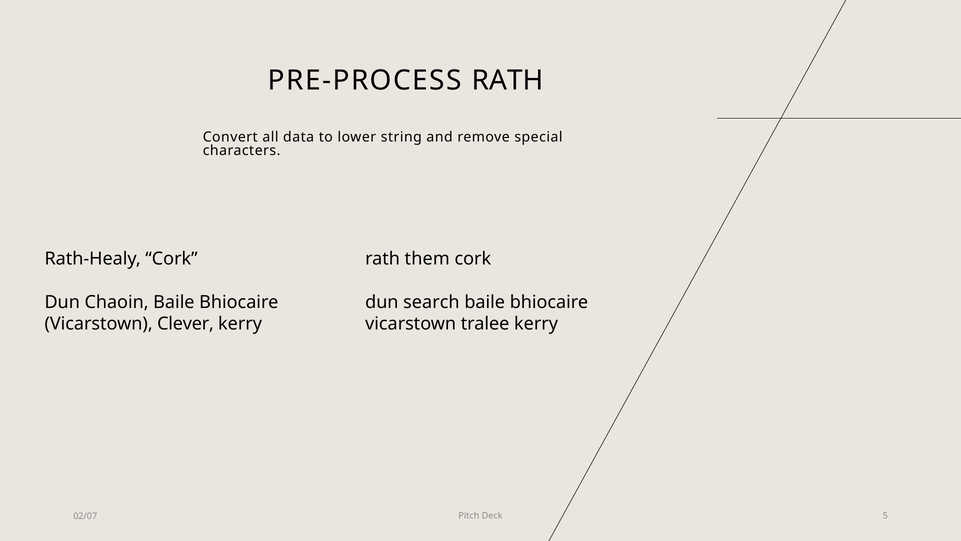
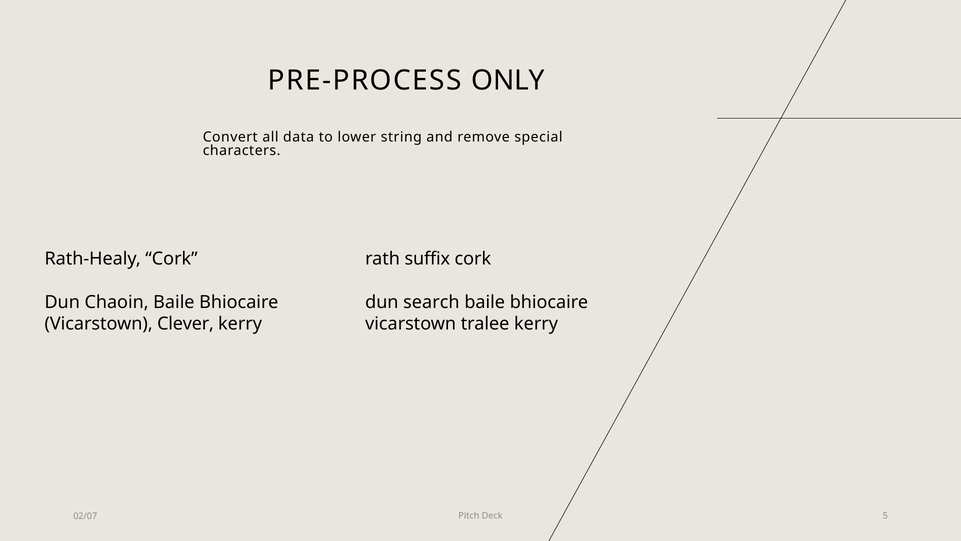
PRE-PROCESS RATH: RATH -> ONLY
them: them -> suffix
